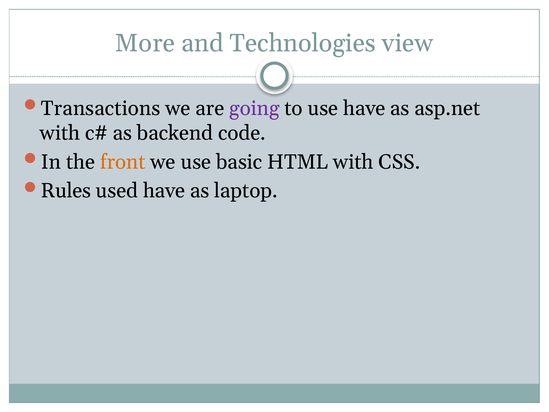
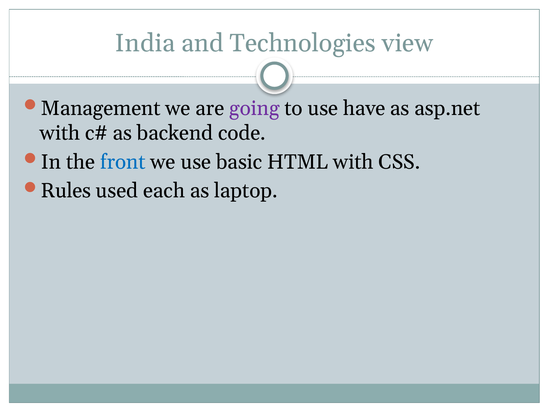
More: More -> India
Transactions: Transactions -> Management
front colour: orange -> blue
used have: have -> each
